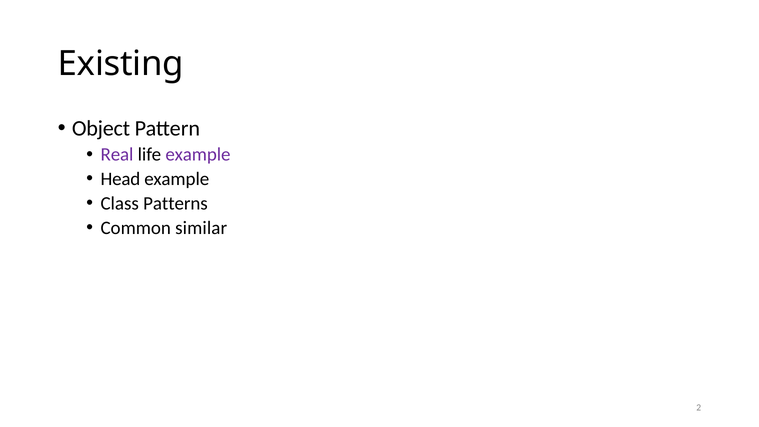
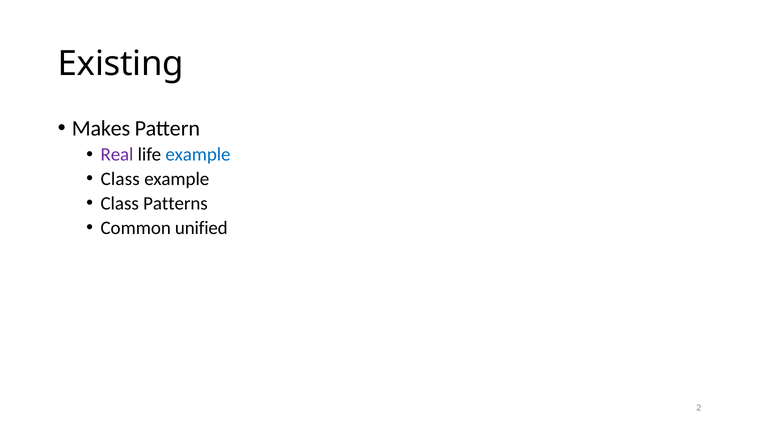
Object: Object -> Makes
example at (198, 154) colour: purple -> blue
Head at (120, 179): Head -> Class
similar: similar -> unified
